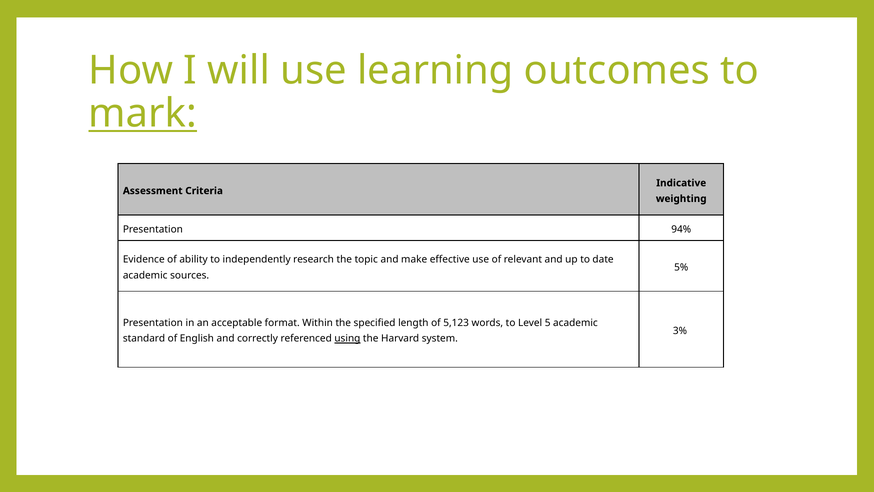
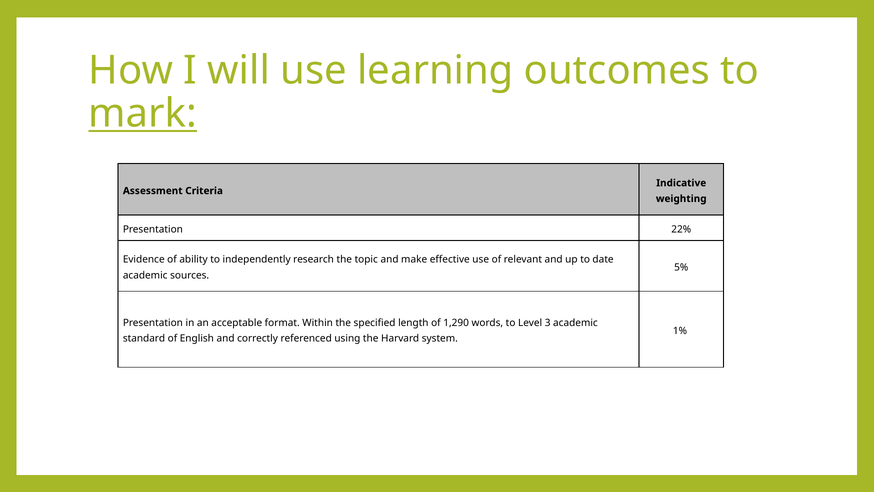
94%: 94% -> 22%
5,123: 5,123 -> 1,290
5: 5 -> 3
3%: 3% -> 1%
using underline: present -> none
